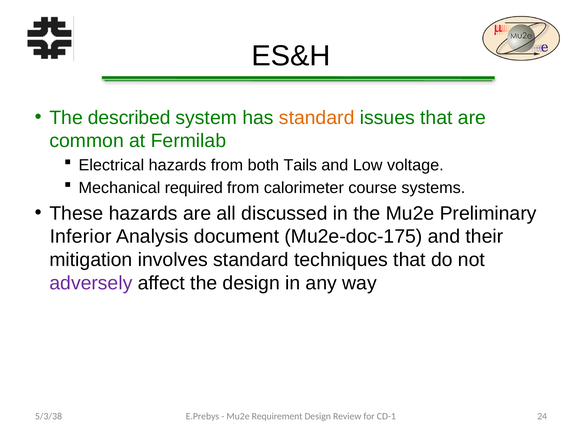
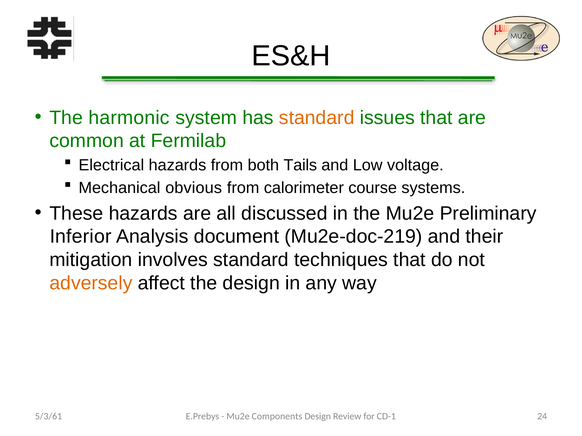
described: described -> harmonic
required: required -> obvious
Mu2e-doc-175: Mu2e-doc-175 -> Mu2e-doc-219
adversely colour: purple -> orange
Requirement: Requirement -> Components
5/3/38: 5/3/38 -> 5/3/61
